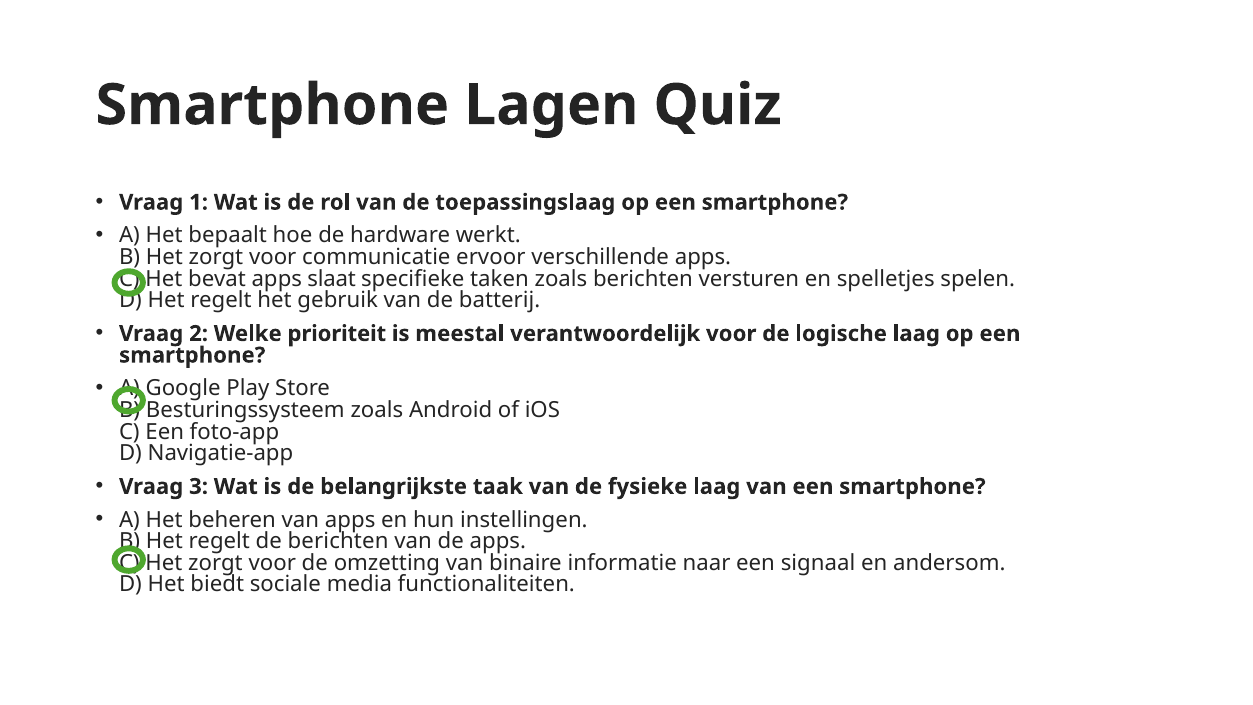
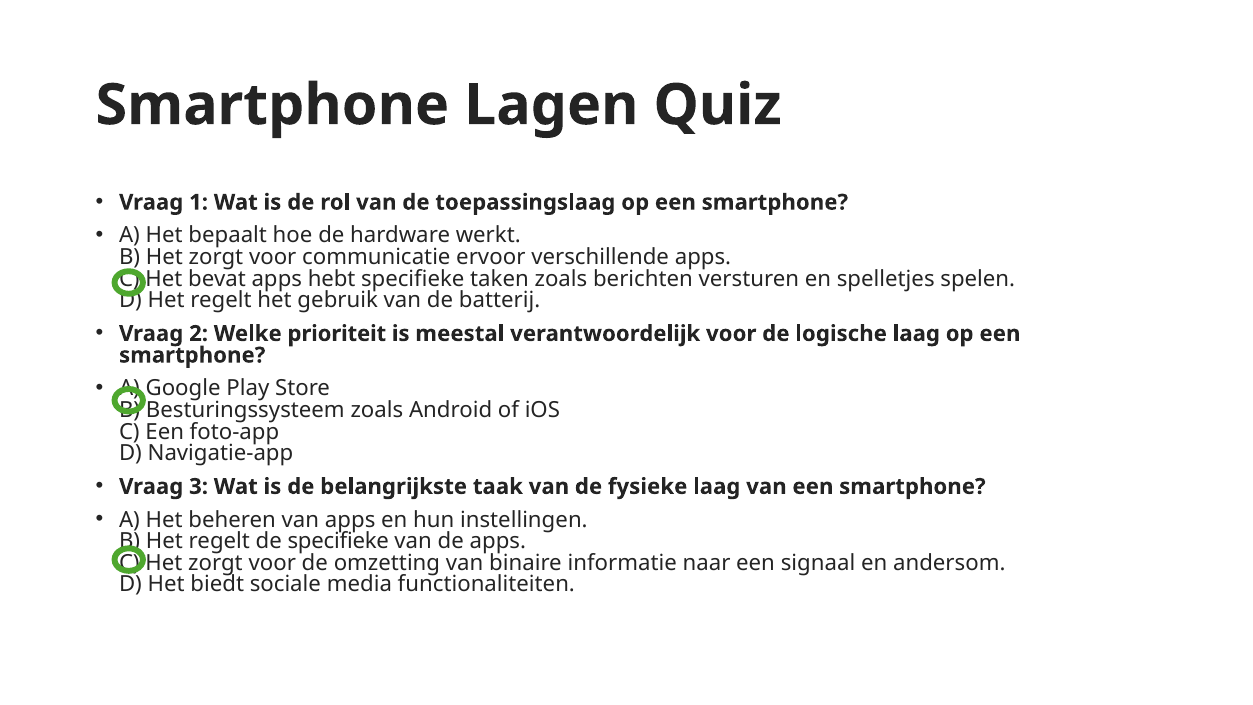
slaat: slaat -> hebt
de berichten: berichten -> specifieke
